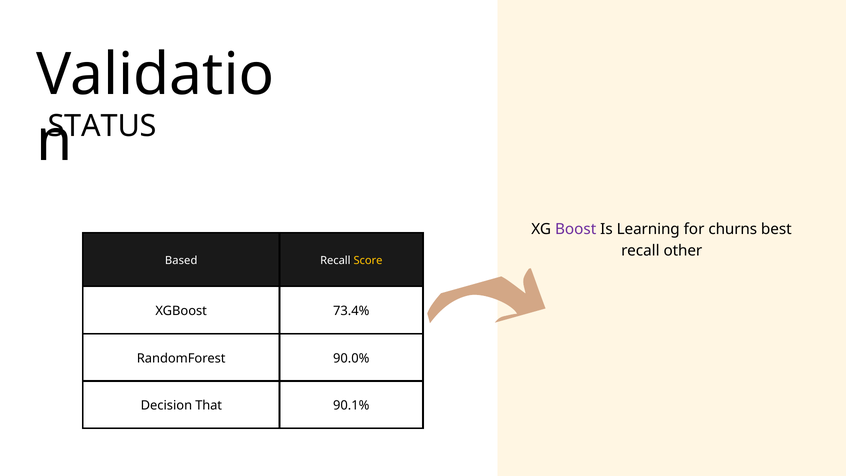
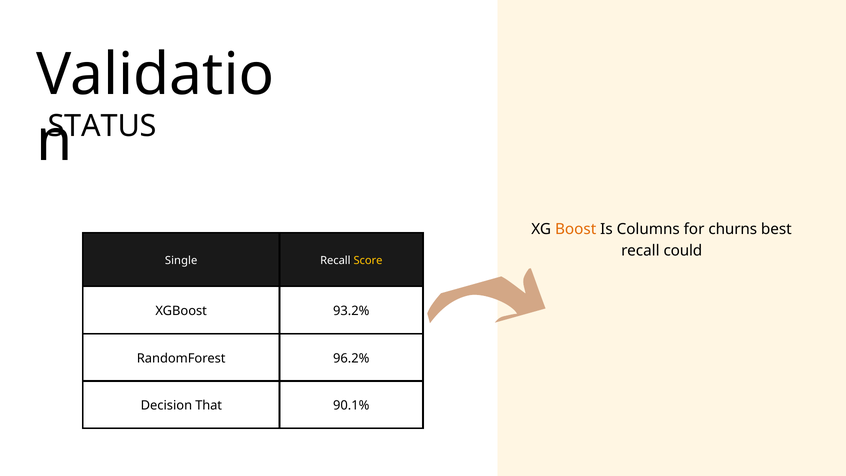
Boost colour: purple -> orange
Learning: Learning -> Columns
other: other -> could
Based: Based -> Single
73.4%: 73.4% -> 93.2%
90.0%: 90.0% -> 96.2%
